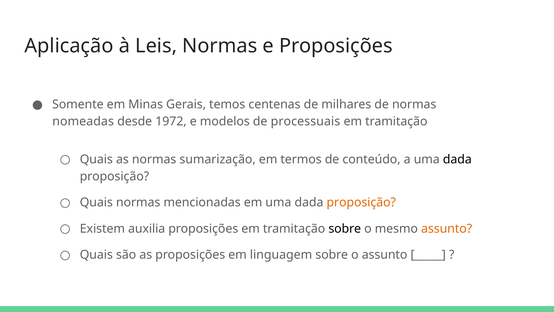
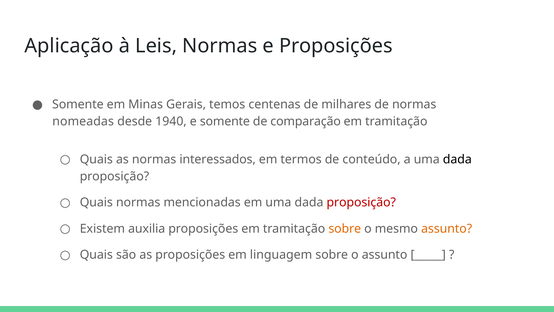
1972: 1972 -> 1940
e modelos: modelos -> somente
processuais: processuais -> comparação
sumarização: sumarização -> interessados
proposição at (361, 202) colour: orange -> red
sobre at (345, 228) colour: black -> orange
